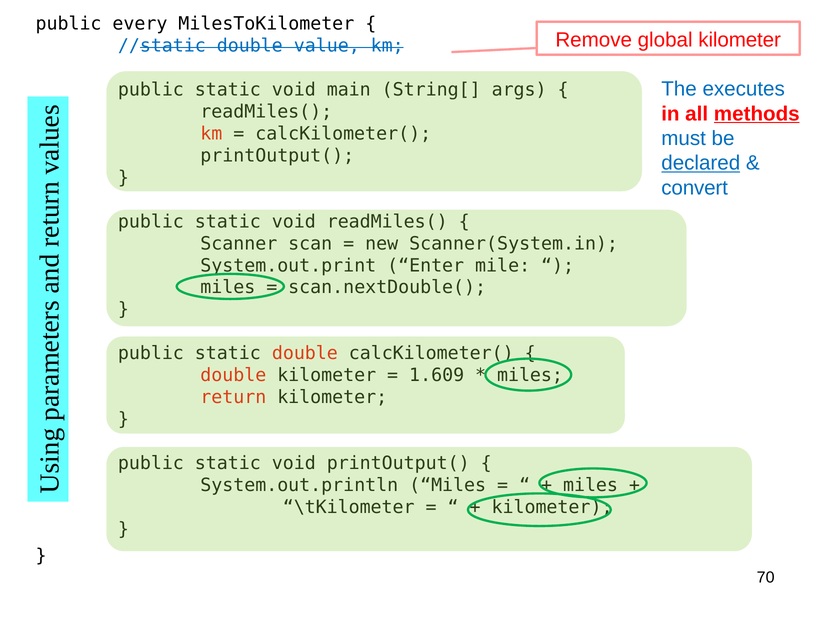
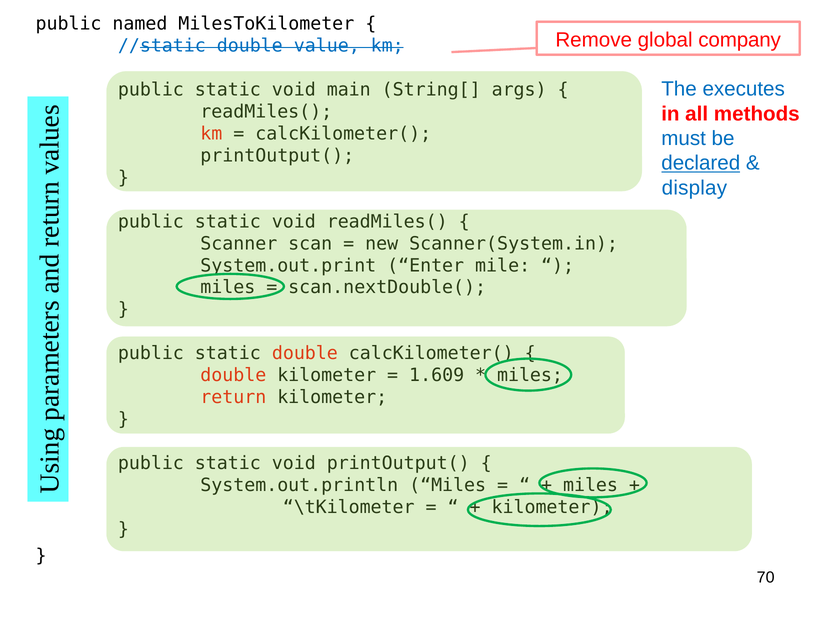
every: every -> named
global kilometer: kilometer -> company
methods underline: present -> none
convert: convert -> display
